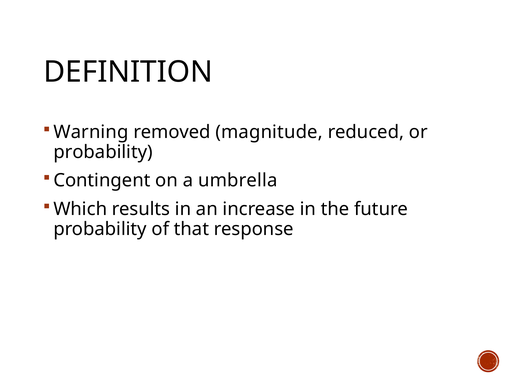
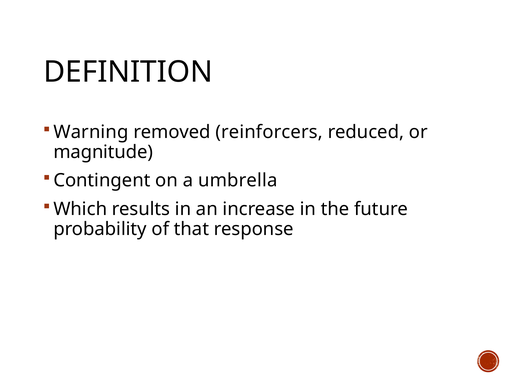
magnitude: magnitude -> reinforcers
probability at (103, 152): probability -> magnitude
